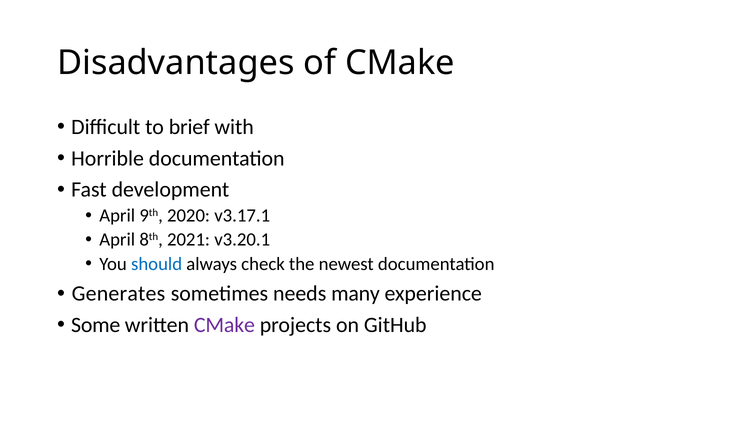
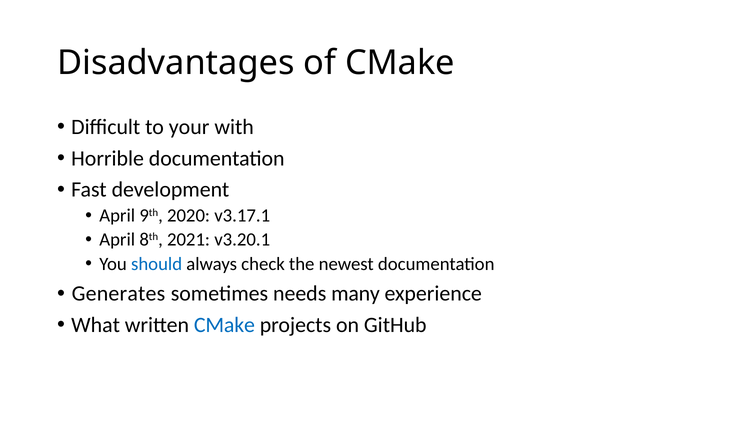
brief: brief -> your
Some: Some -> What
CMake at (224, 325) colour: purple -> blue
